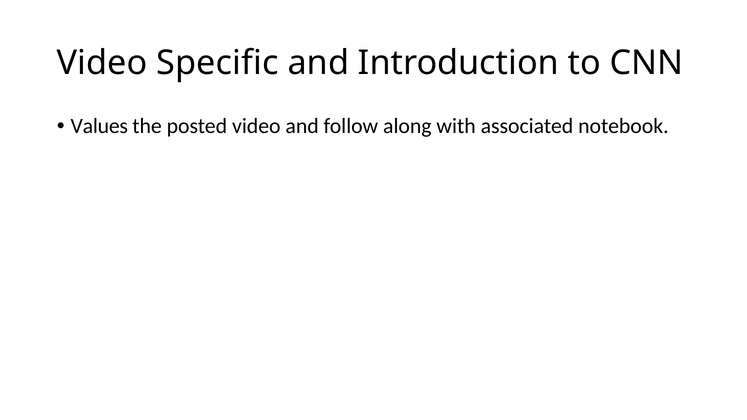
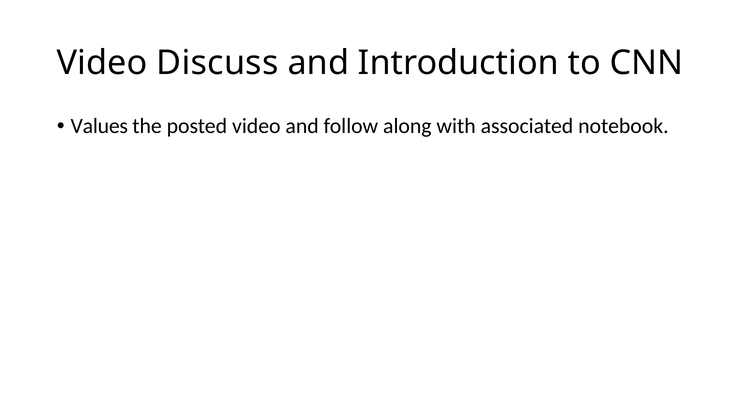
Specific: Specific -> Discuss
